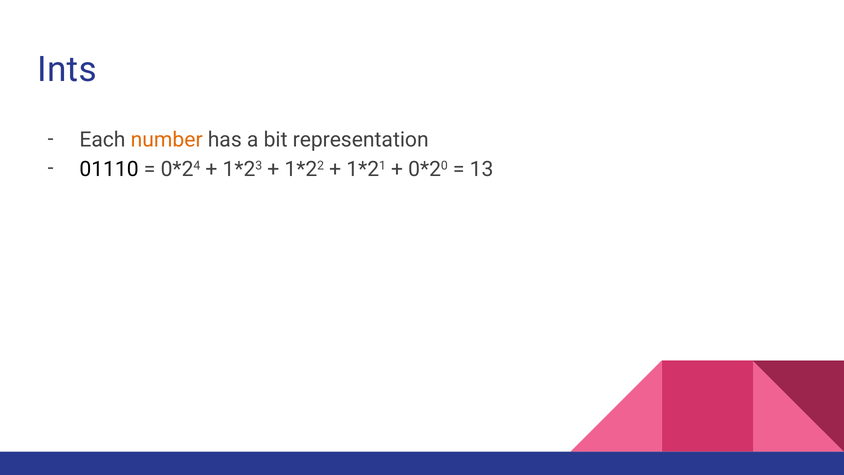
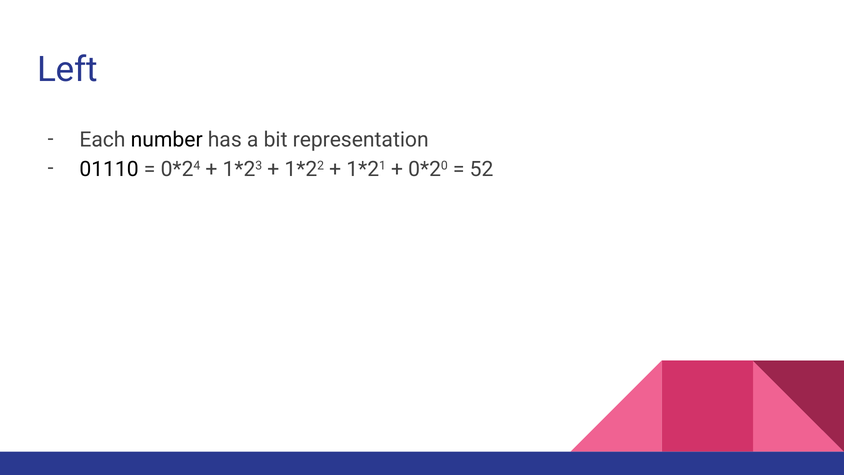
Ints: Ints -> Left
number colour: orange -> black
13: 13 -> 52
